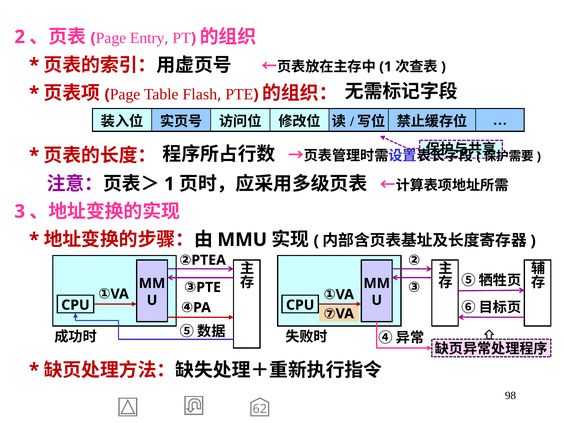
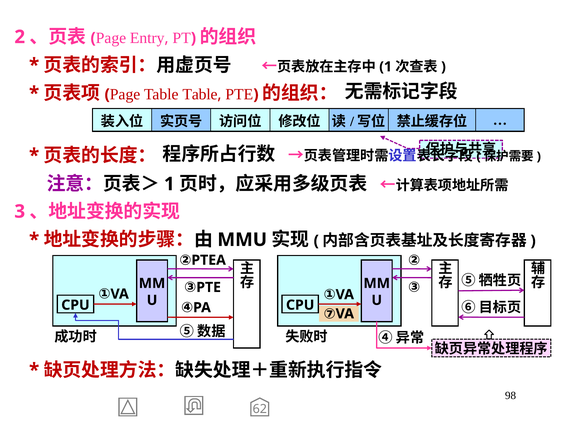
Table Flash: Flash -> Table
